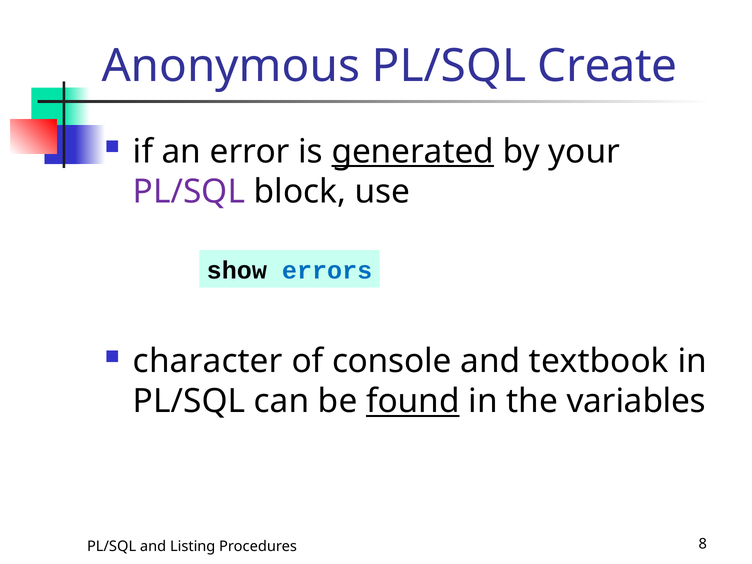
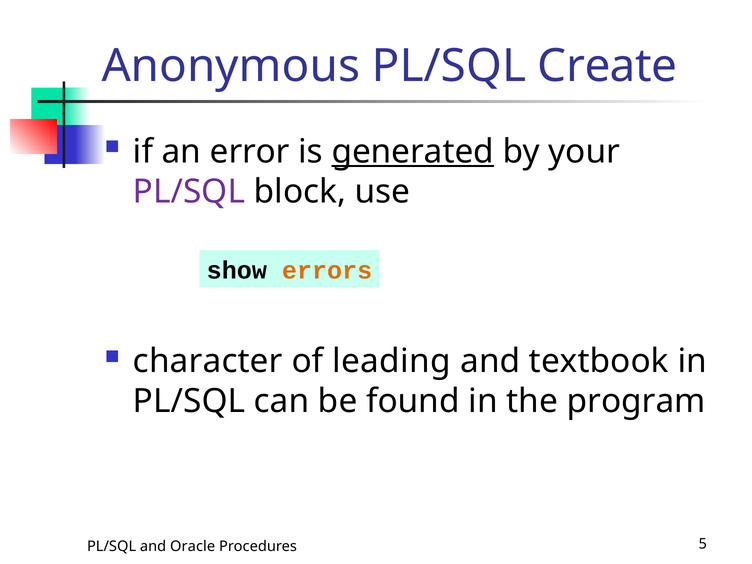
errors colour: blue -> orange
console: console -> leading
found underline: present -> none
variables: variables -> program
Listing: Listing -> Oracle
8: 8 -> 5
